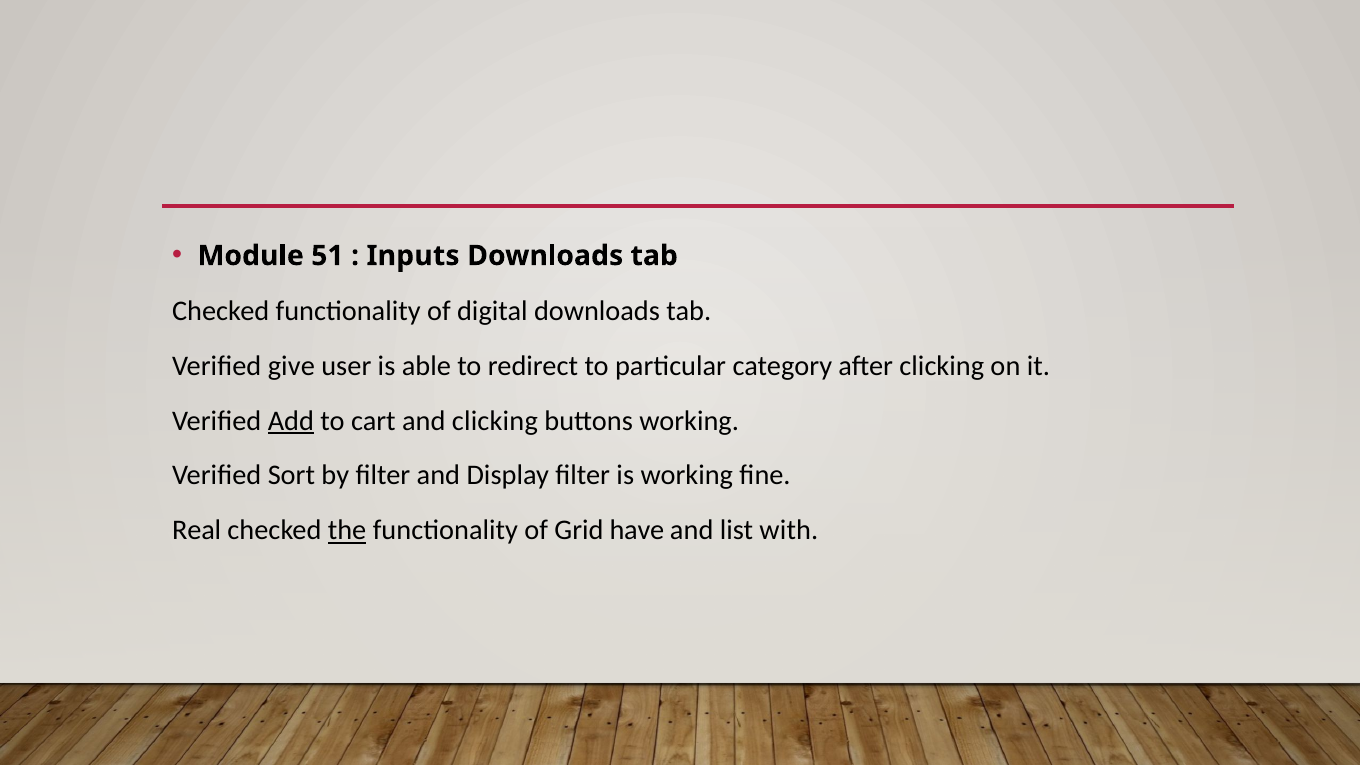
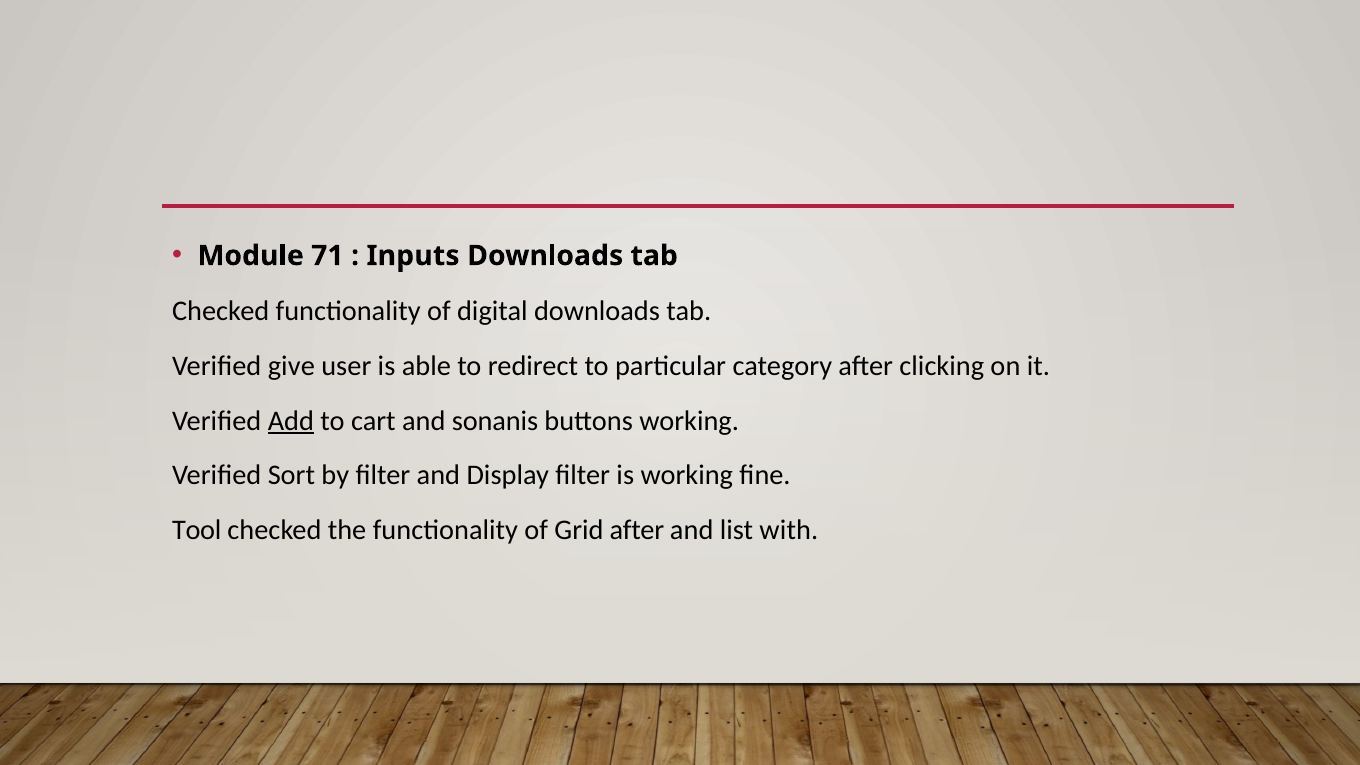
51: 51 -> 71
and clicking: clicking -> sonanis
Real: Real -> Tool
the underline: present -> none
Grid have: have -> after
